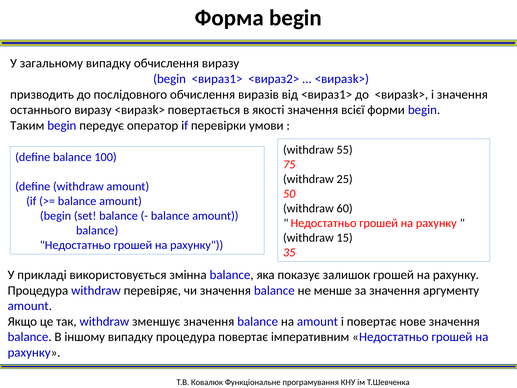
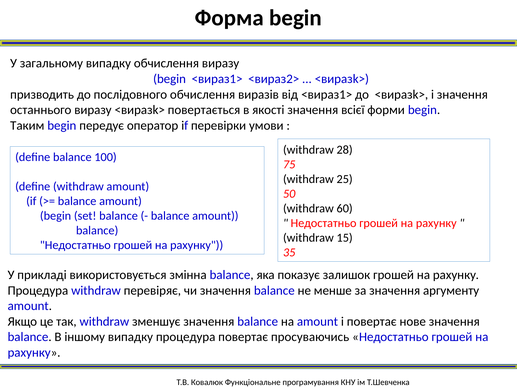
55: 55 -> 28
імперативним: імперативним -> просуваючись
